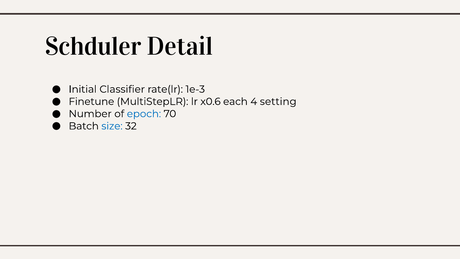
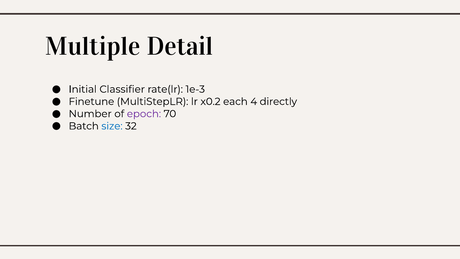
Schduler: Schduler -> Multiple
x0.6: x0.6 -> x0.2
setting: setting -> directly
epoch colour: blue -> purple
